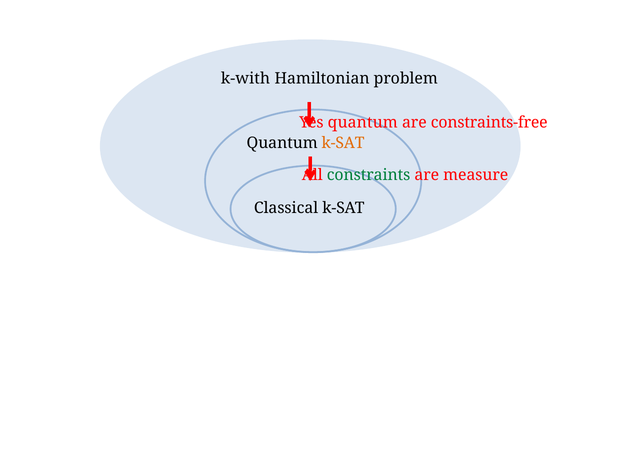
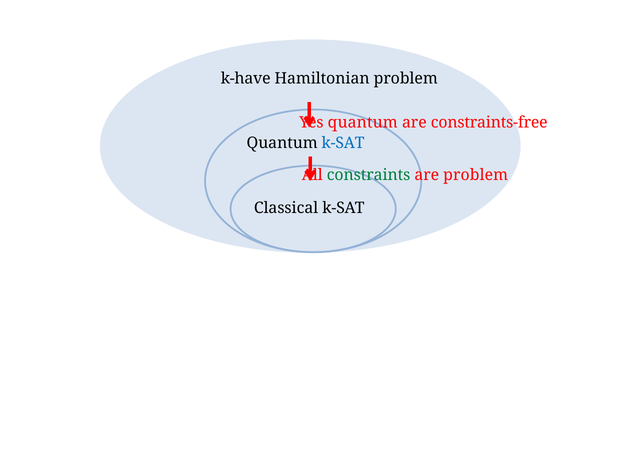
k-with: k-with -> k-have
k-SAT at (343, 143) colour: orange -> blue
are measure: measure -> problem
